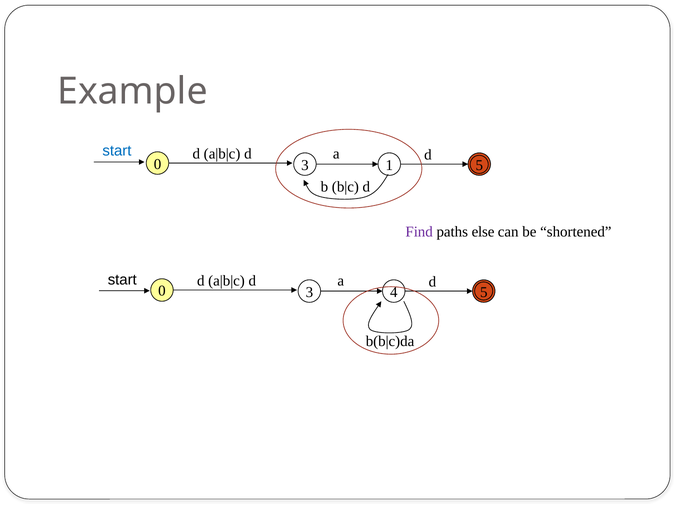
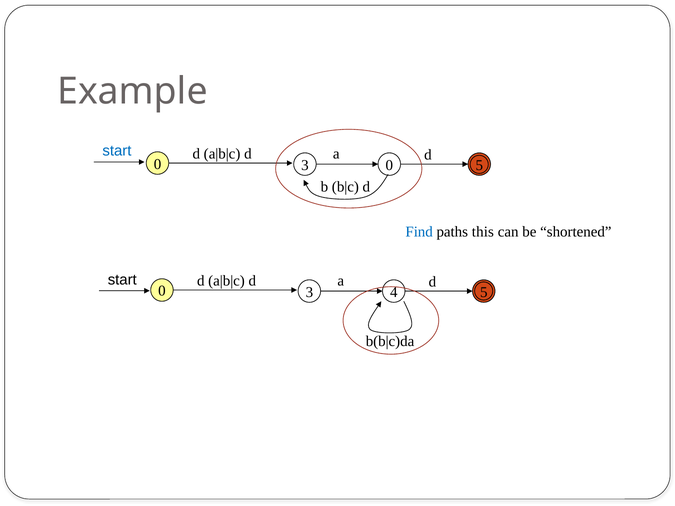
3 1: 1 -> 0
Find colour: purple -> blue
else: else -> this
